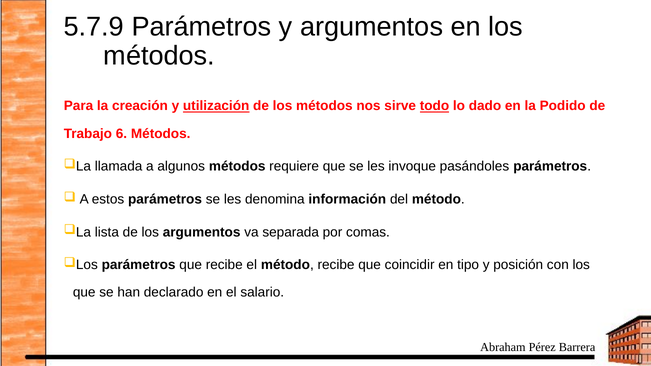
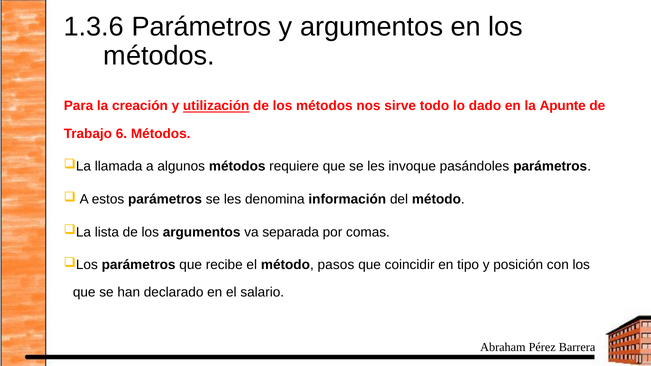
5.7.9: 5.7.9 -> 1.3.6
todo underline: present -> none
Podido: Podido -> Apunte
método recibe: recibe -> pasos
